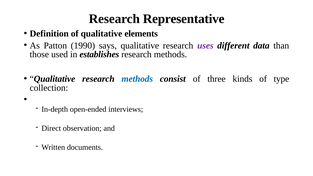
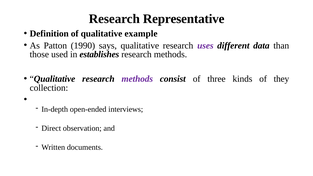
elements: elements -> example
methods at (137, 79) colour: blue -> purple
type: type -> they
